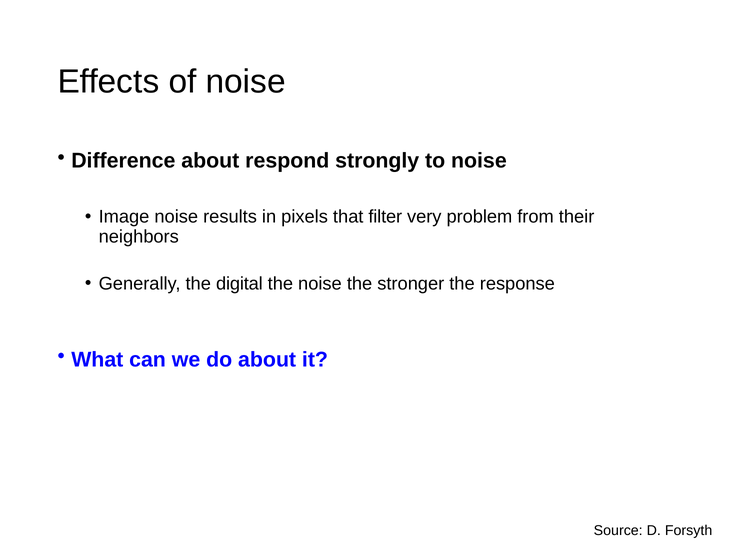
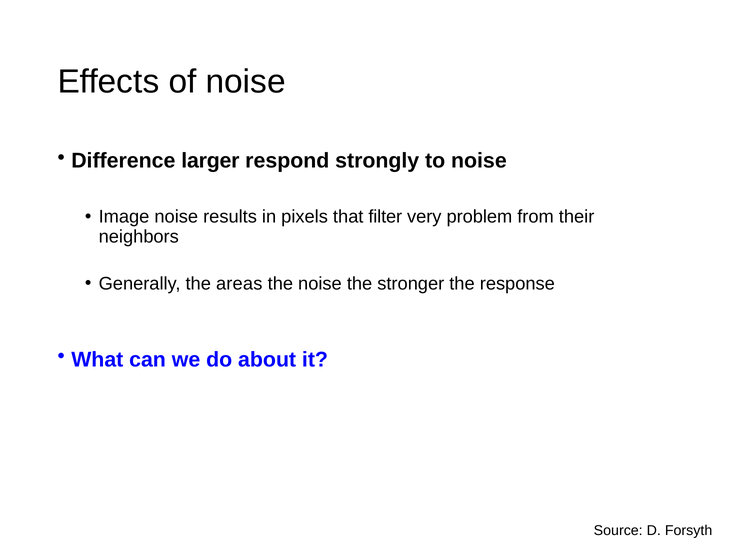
Difference about: about -> larger
digital: digital -> areas
